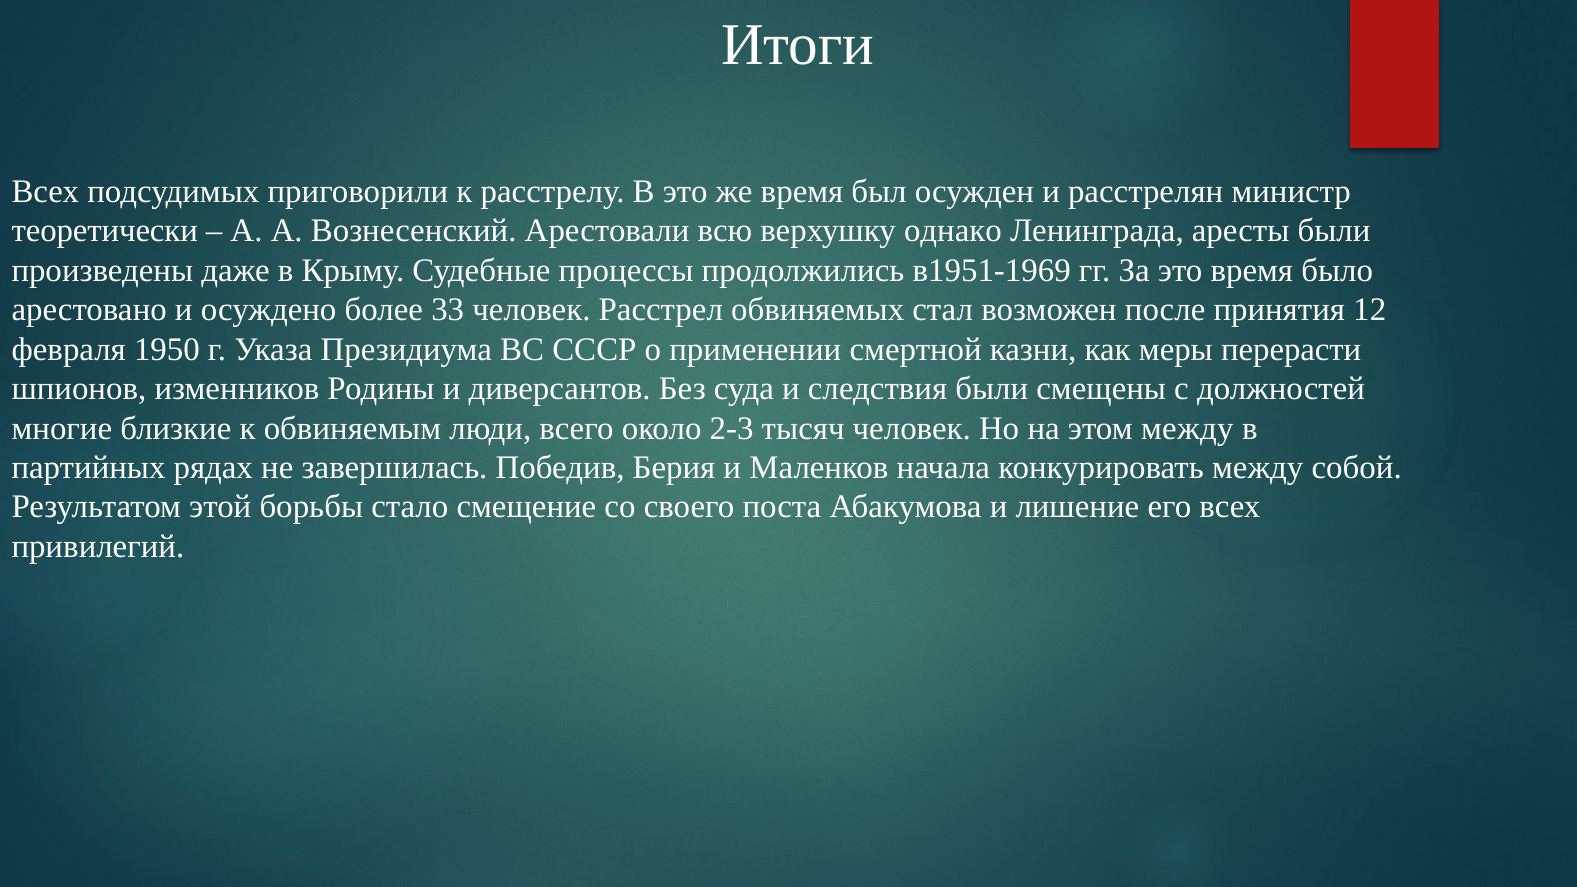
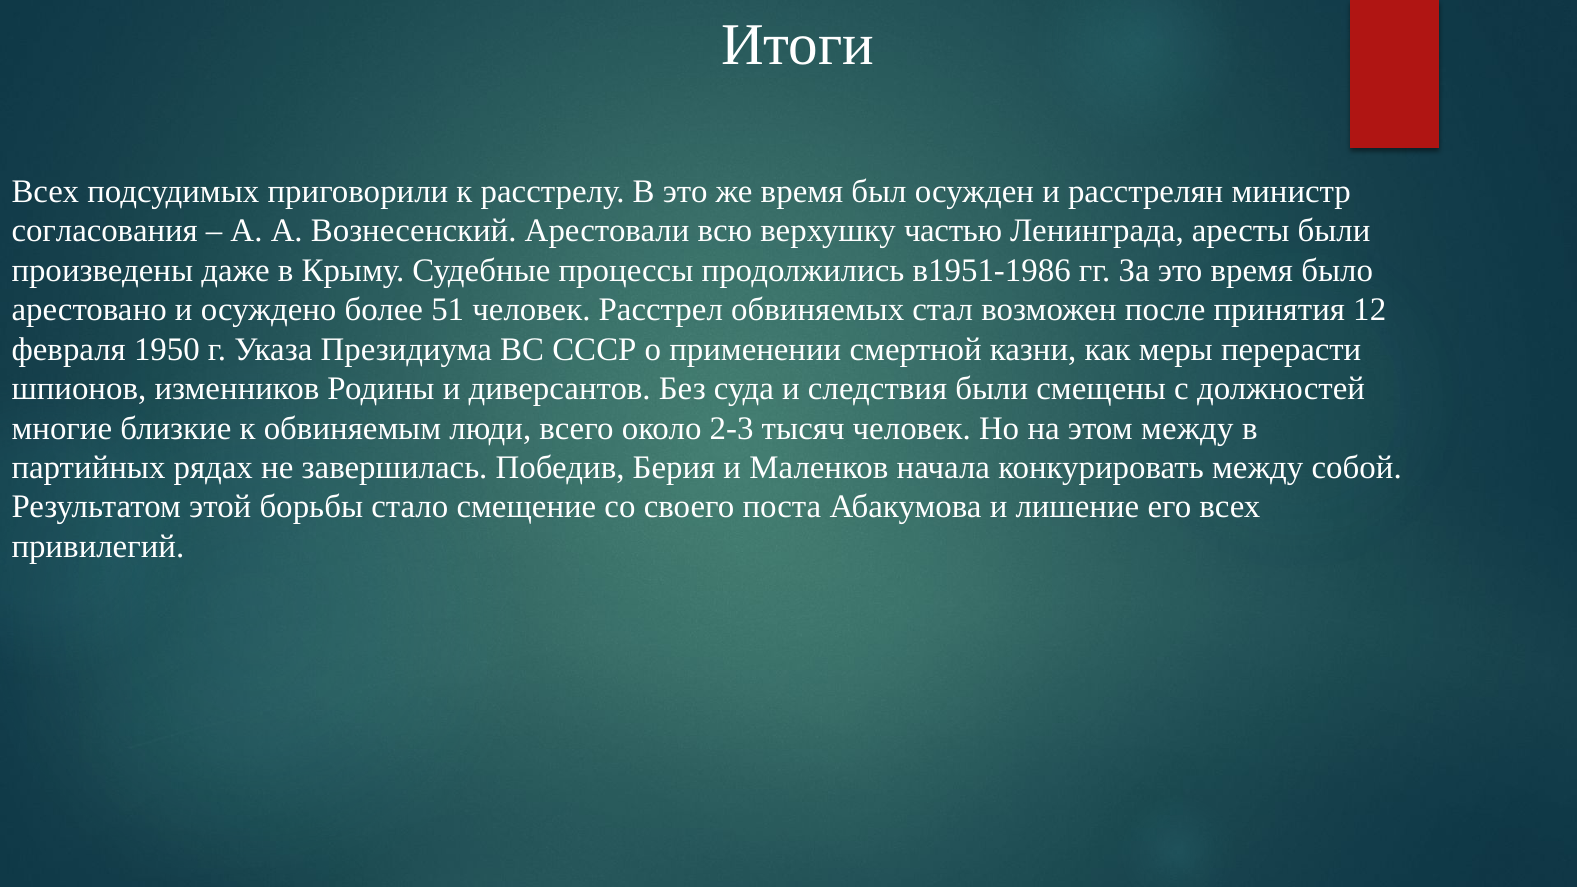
теоретически: теоретически -> согласования
однако: однако -> частью
в1951-1969: в1951-1969 -> в1951-1986
33: 33 -> 51
